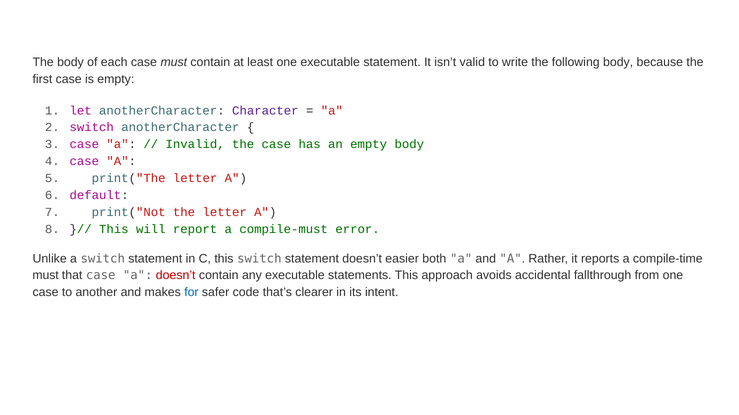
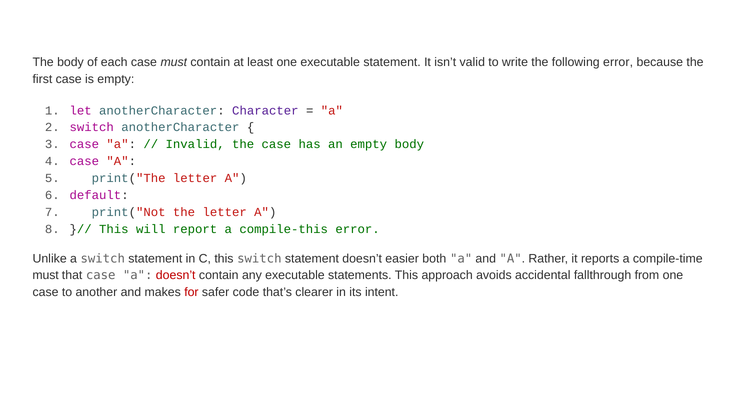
following body: body -> error
compile-must: compile-must -> compile-this
for colour: blue -> red
